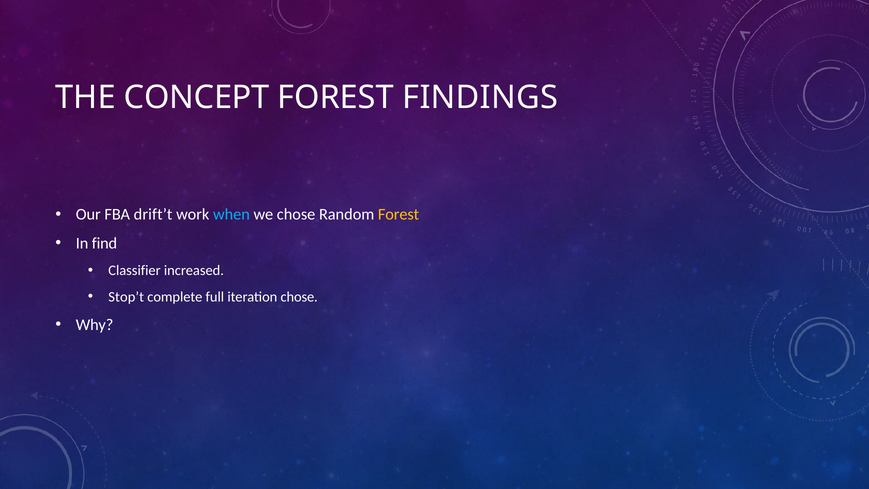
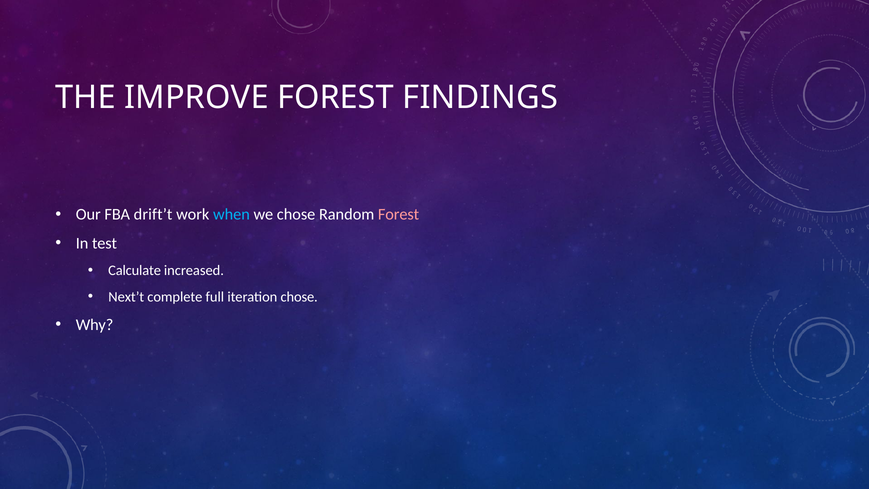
CONCEPT: CONCEPT -> IMPROVE
Forest at (399, 214) colour: yellow -> pink
find: find -> test
Classifier: Classifier -> Calculate
Stop’t: Stop’t -> Next’t
